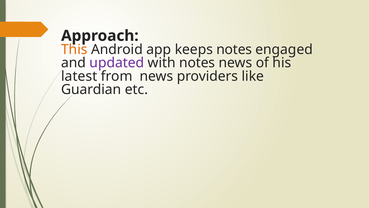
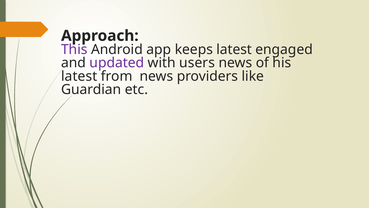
This colour: orange -> purple
keeps notes: notes -> latest
with notes: notes -> users
